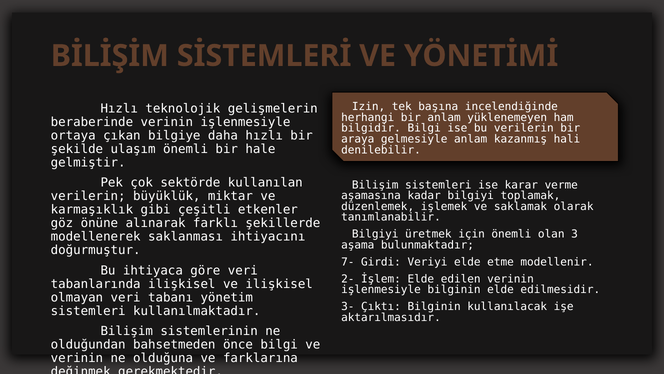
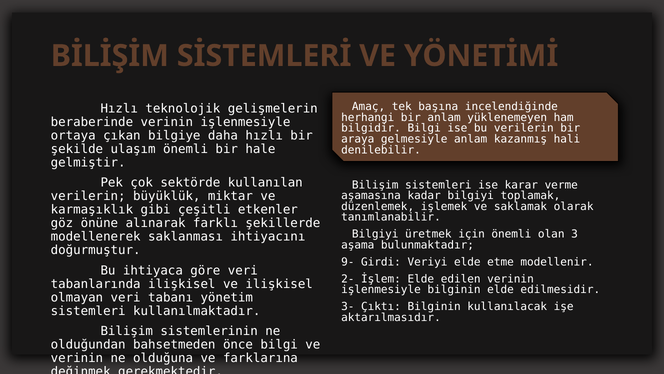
Izin: Izin -> Amaç
7-: 7- -> 9-
